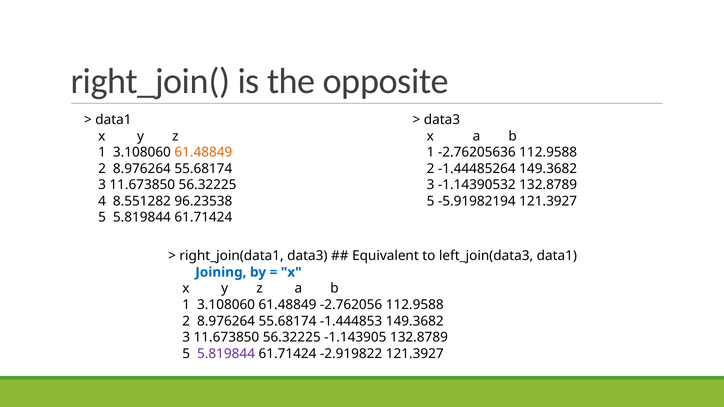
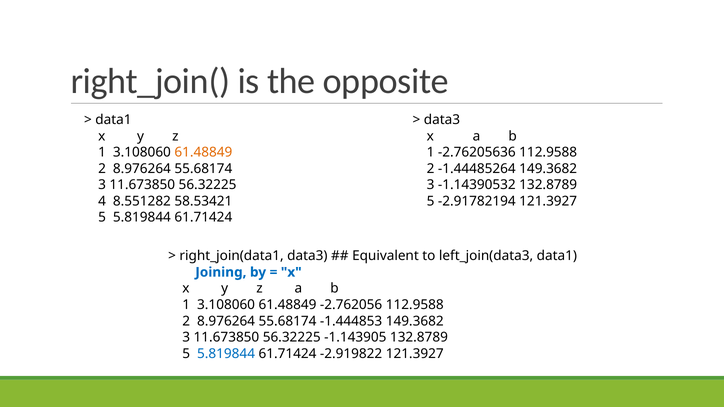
96.23538: 96.23538 -> 58.53421
-5.91982194: -5.91982194 -> -2.91782194
5.819844 at (226, 354) colour: purple -> blue
